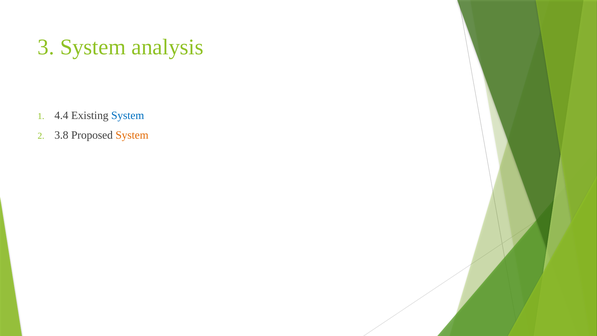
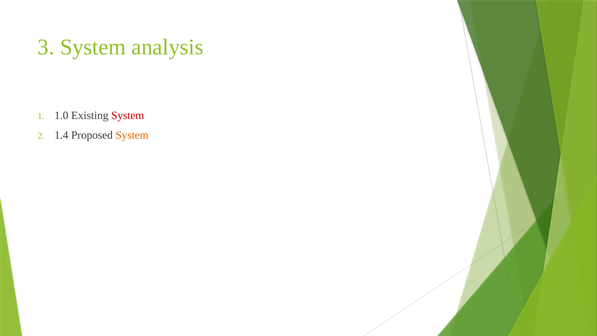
4.4: 4.4 -> 1.0
System at (128, 116) colour: blue -> red
3.8: 3.8 -> 1.4
